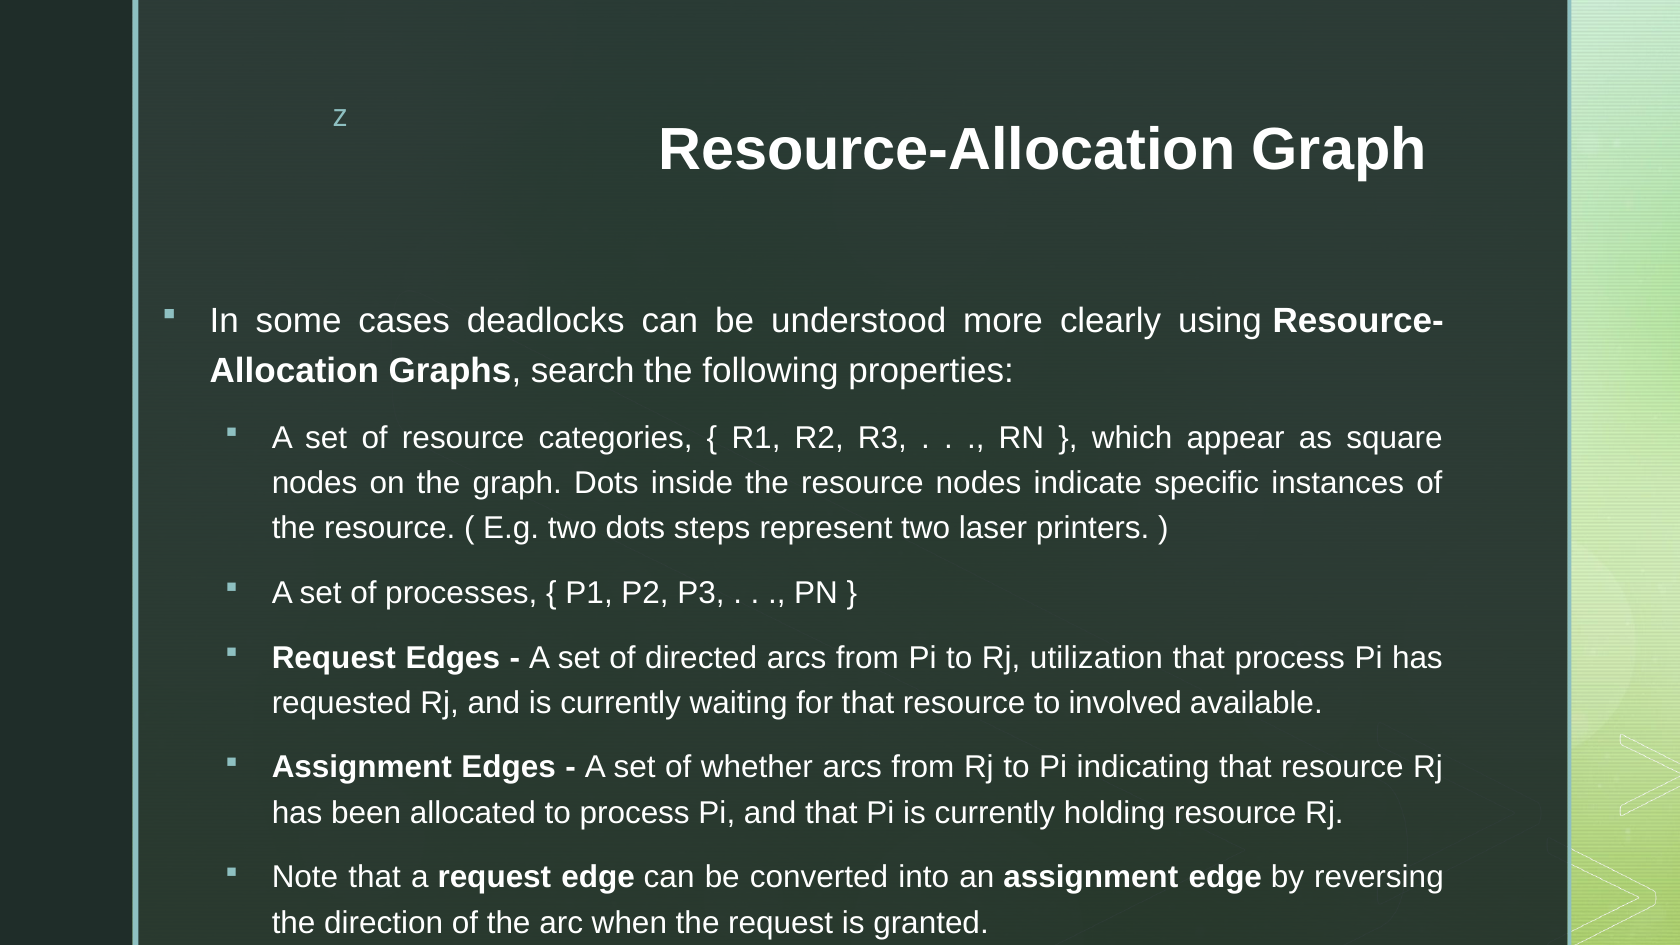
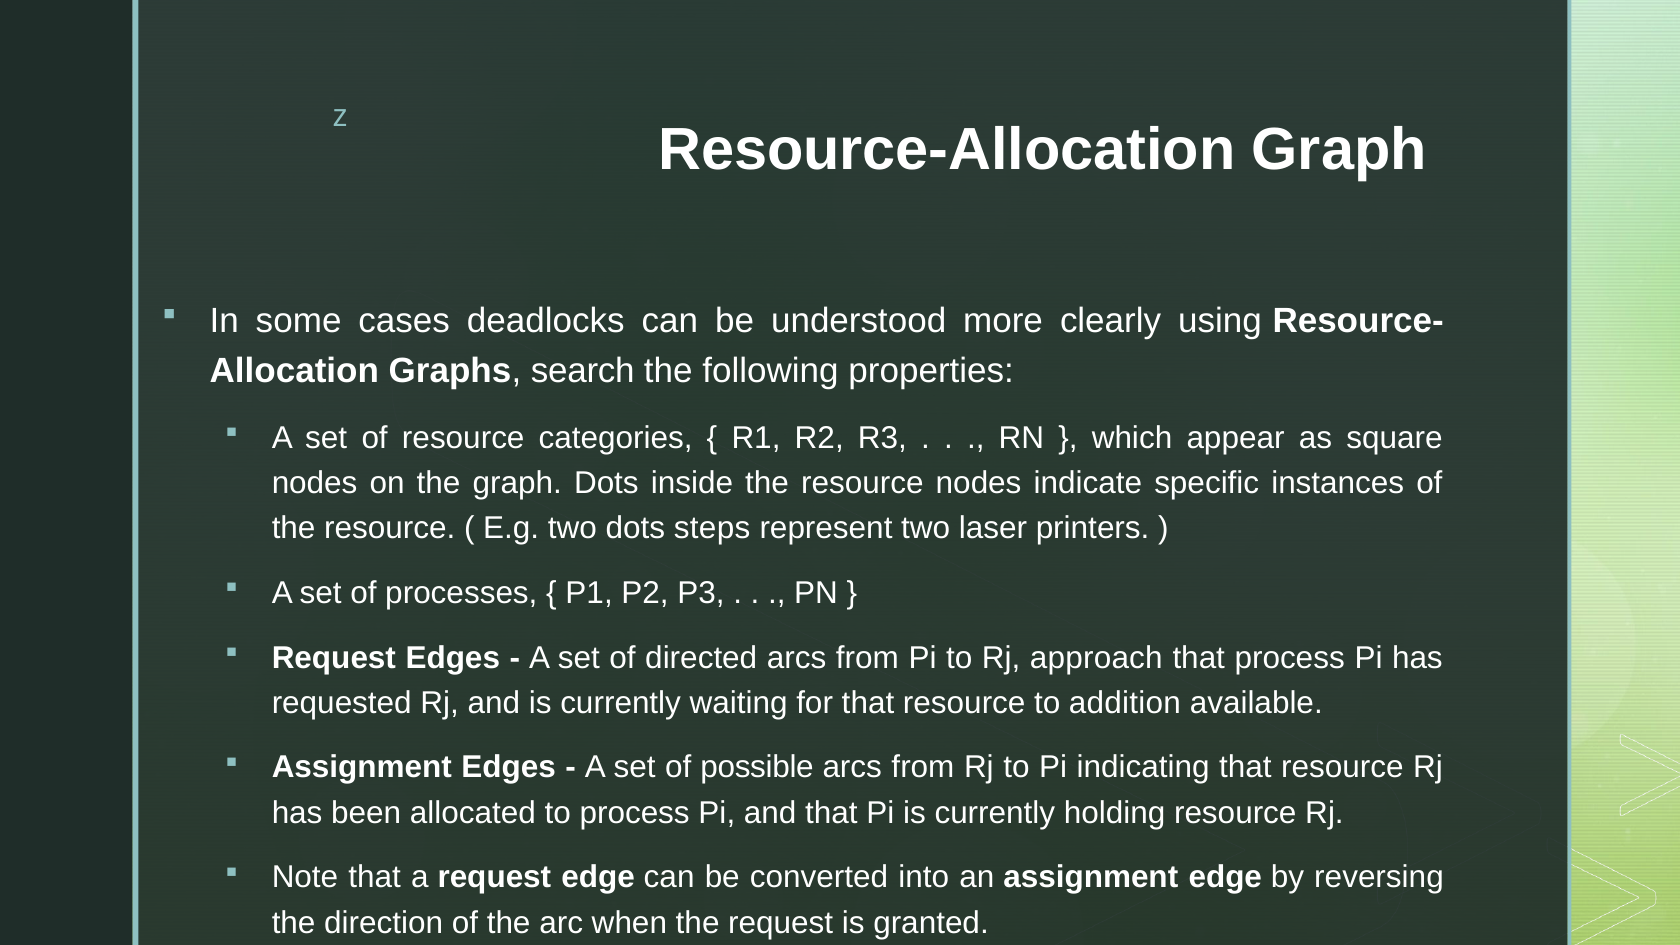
utilization: utilization -> approach
involved: involved -> addition
whether: whether -> possible
